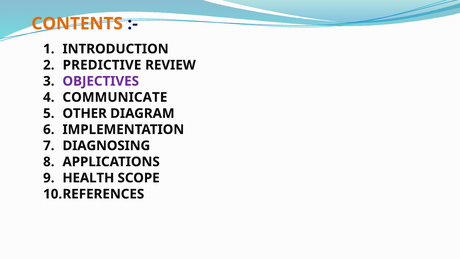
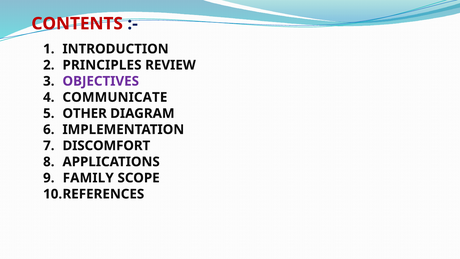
CONTENTS colour: orange -> red
PREDICTIVE: PREDICTIVE -> PRINCIPLES
DIAGNOSING: DIAGNOSING -> DISCOMFORT
HEALTH: HEALTH -> FAMILY
